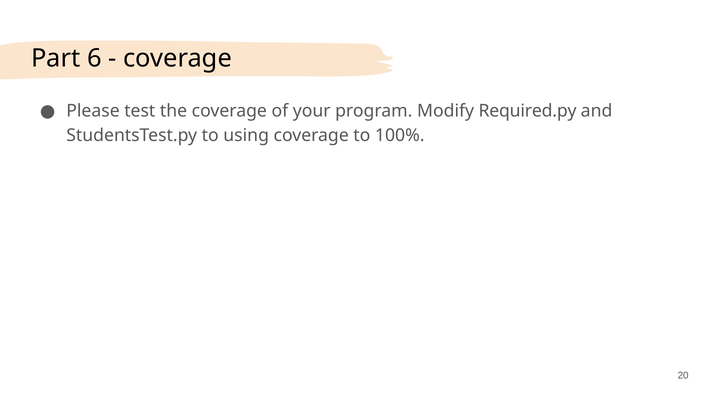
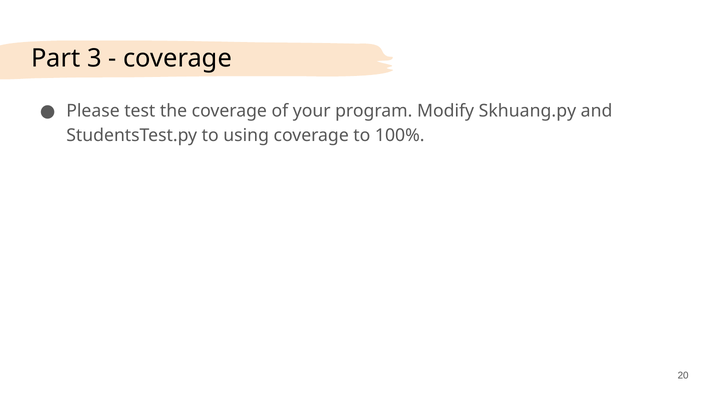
6: 6 -> 3
Required.py: Required.py -> Skhuang.py
